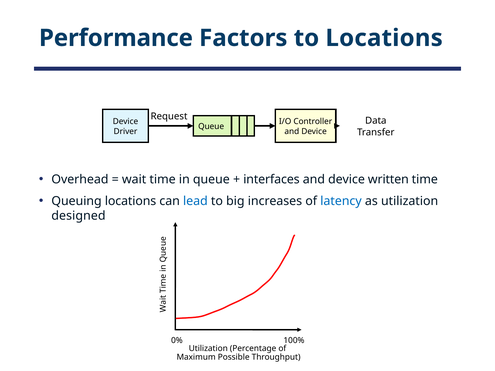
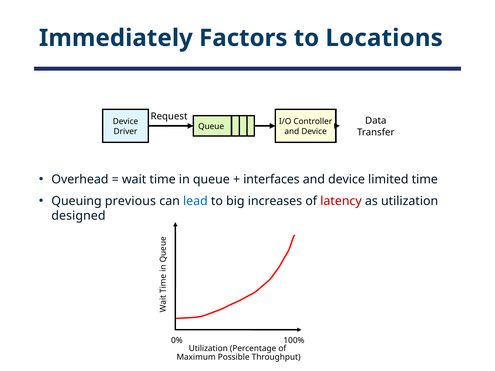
Performance: Performance -> Immediately
written: written -> limited
Queuing locations: locations -> previous
latency colour: blue -> red
